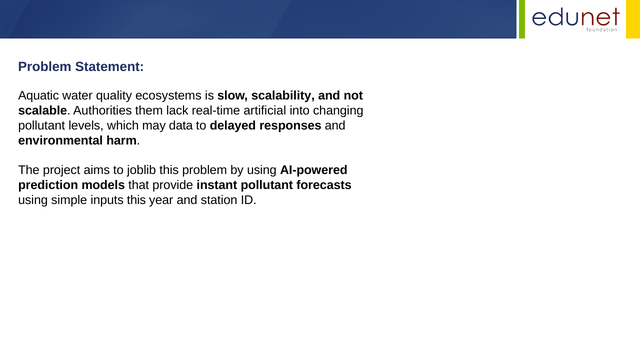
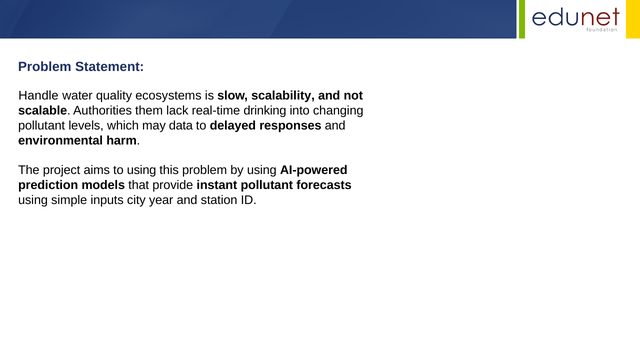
Aquatic: Aquatic -> Handle
artificial: artificial -> drinking
to joblib: joblib -> using
inputs this: this -> city
